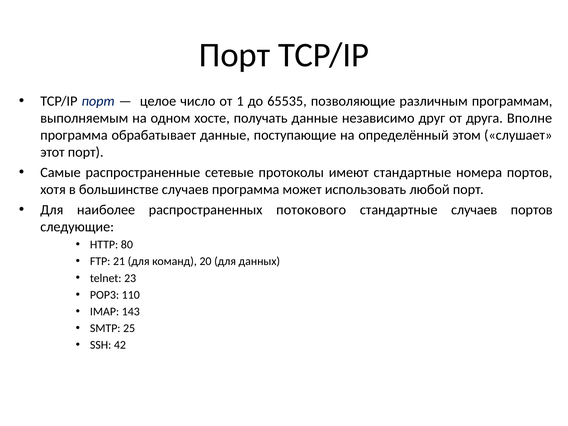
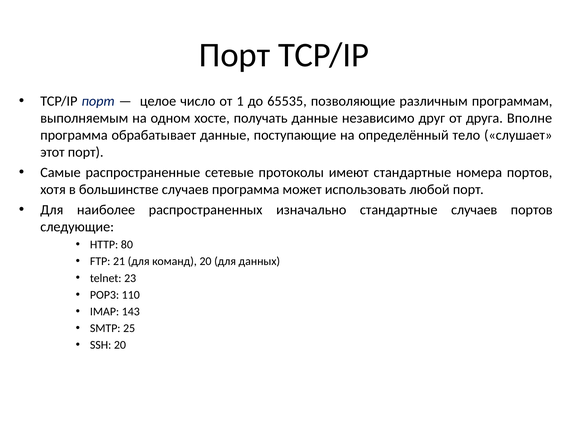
этом: этом -> тело
потокового: потокового -> изначально
SSH 42: 42 -> 20
